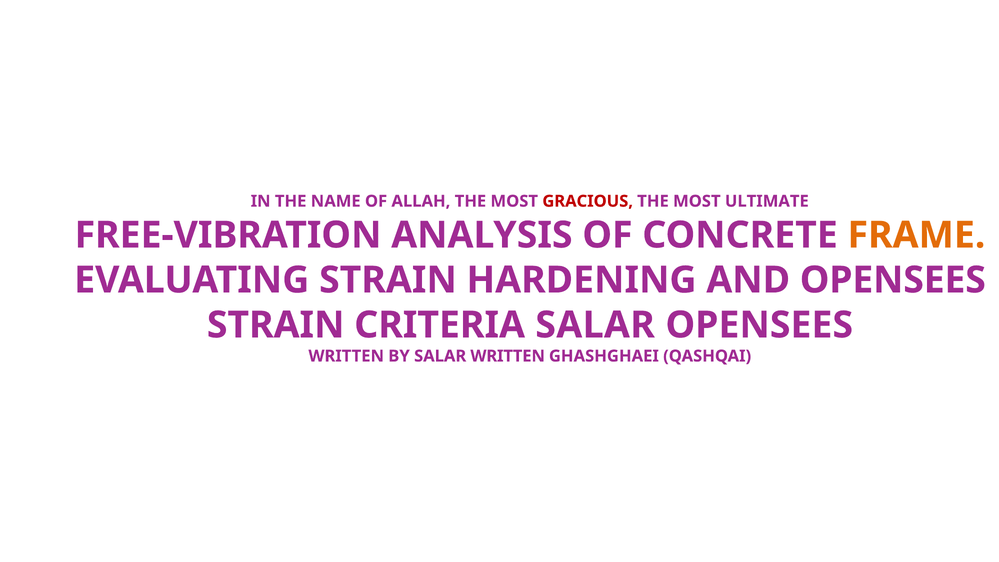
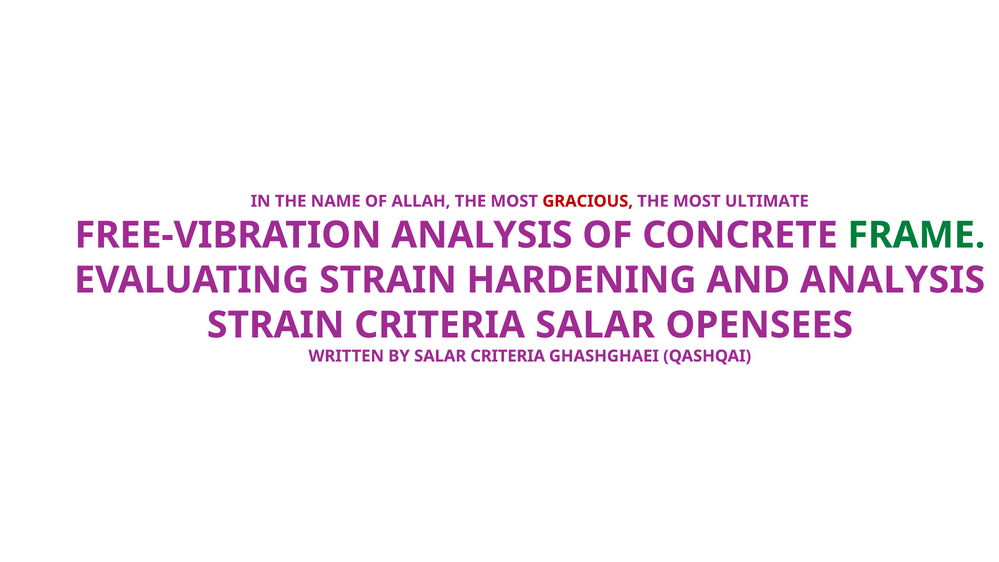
FRAME colour: orange -> green
AND OPENSEES: OPENSEES -> ANALYSIS
SALAR WRITTEN: WRITTEN -> CRITERIA
